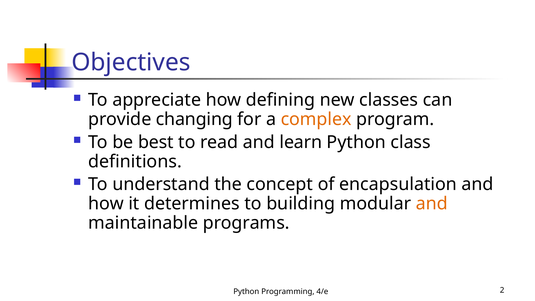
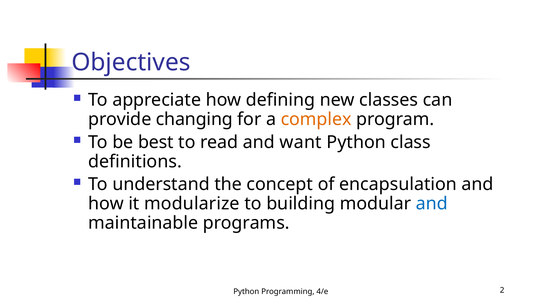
learn: learn -> want
determines: determines -> modularize
and at (432, 204) colour: orange -> blue
